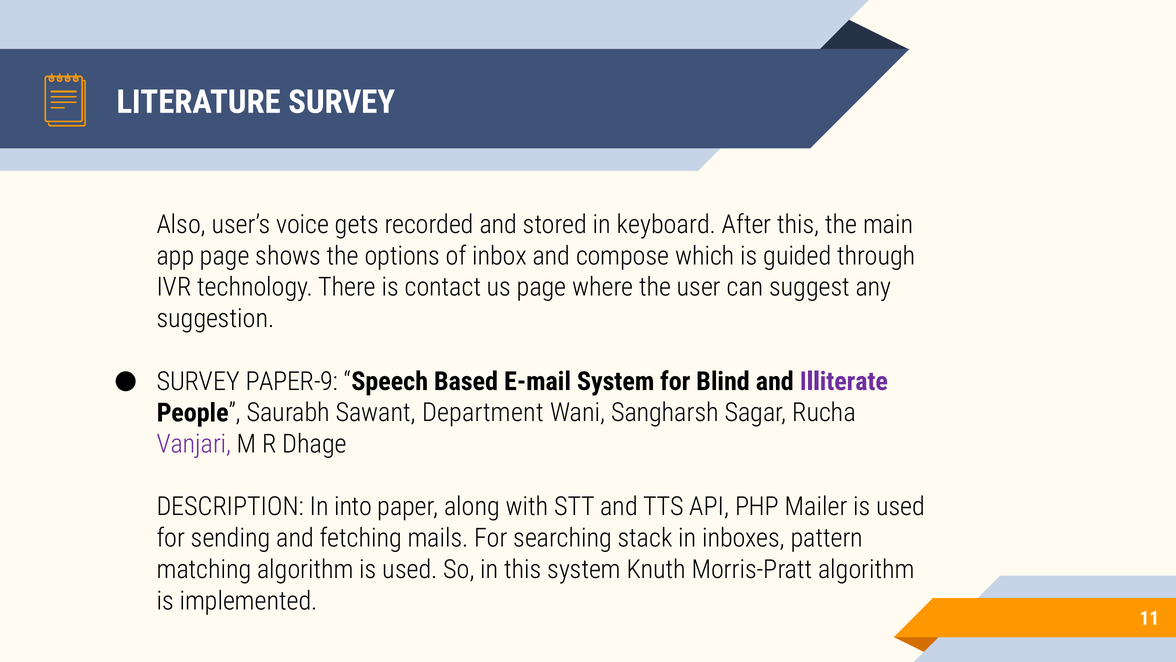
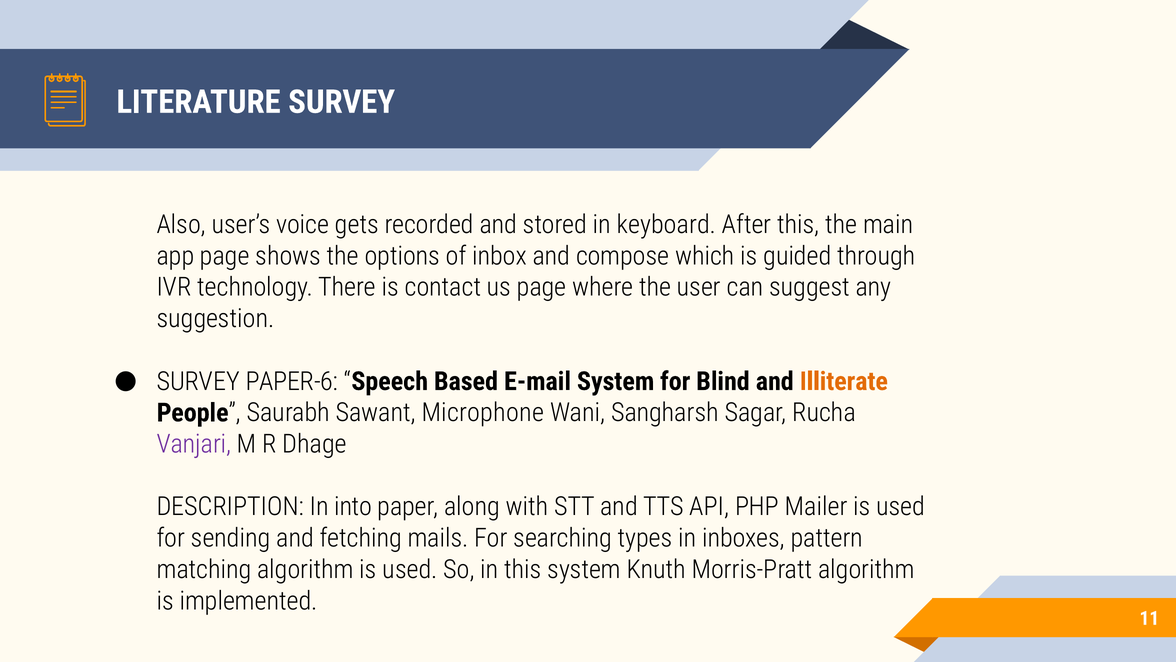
PAPER-9: PAPER-9 -> PAPER-6
Illiterate colour: purple -> orange
Department: Department -> Microphone
stack: stack -> types
